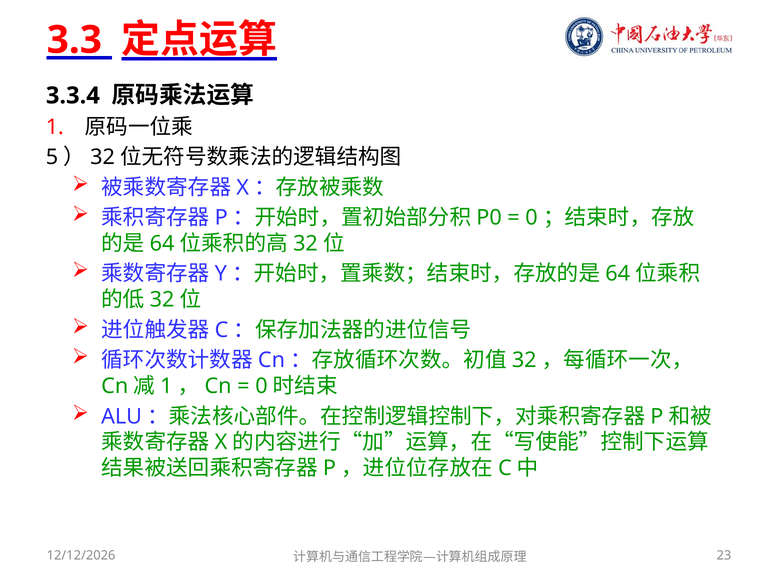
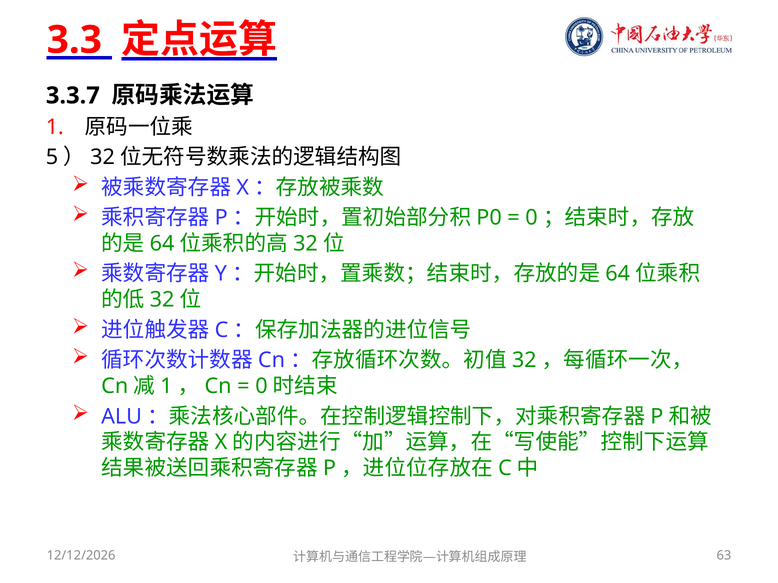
3.3.4: 3.3.4 -> 3.3.7
23: 23 -> 63
